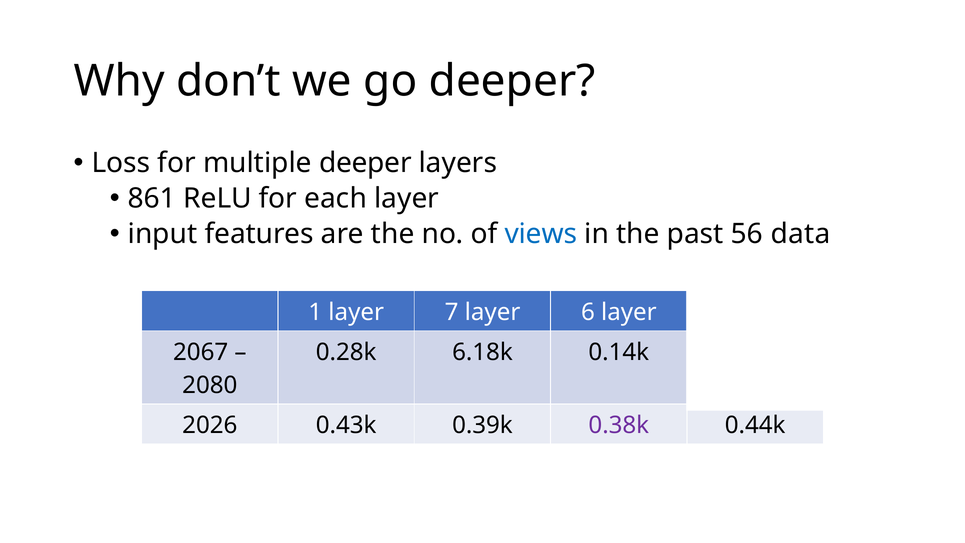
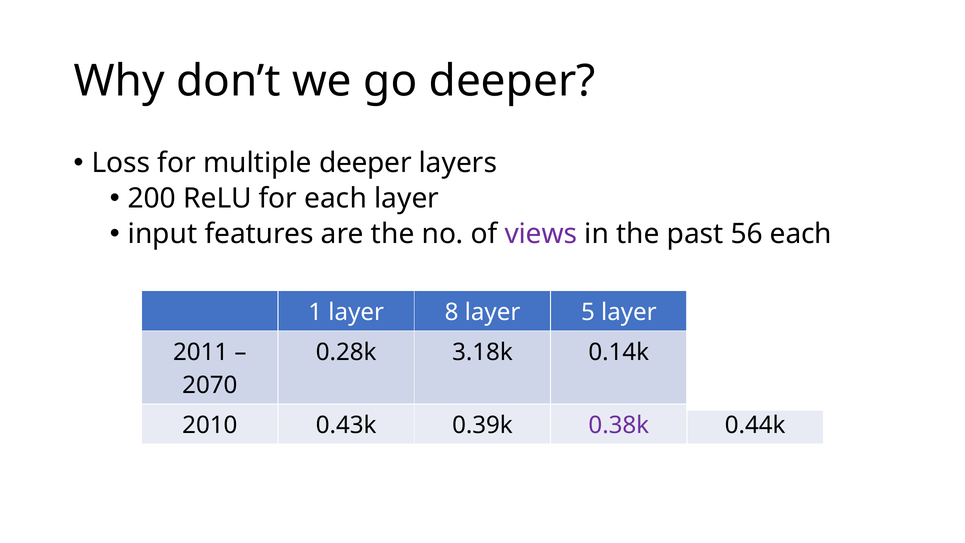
861: 861 -> 200
views colour: blue -> purple
56 data: data -> each
7: 7 -> 8
6: 6 -> 5
2067: 2067 -> 2011
6.18k: 6.18k -> 3.18k
2080: 2080 -> 2070
2026: 2026 -> 2010
